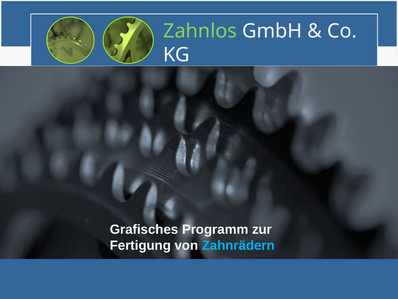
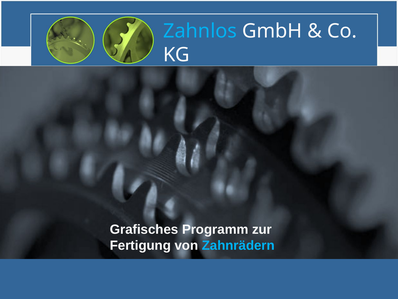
Zahnlos colour: light green -> light blue
